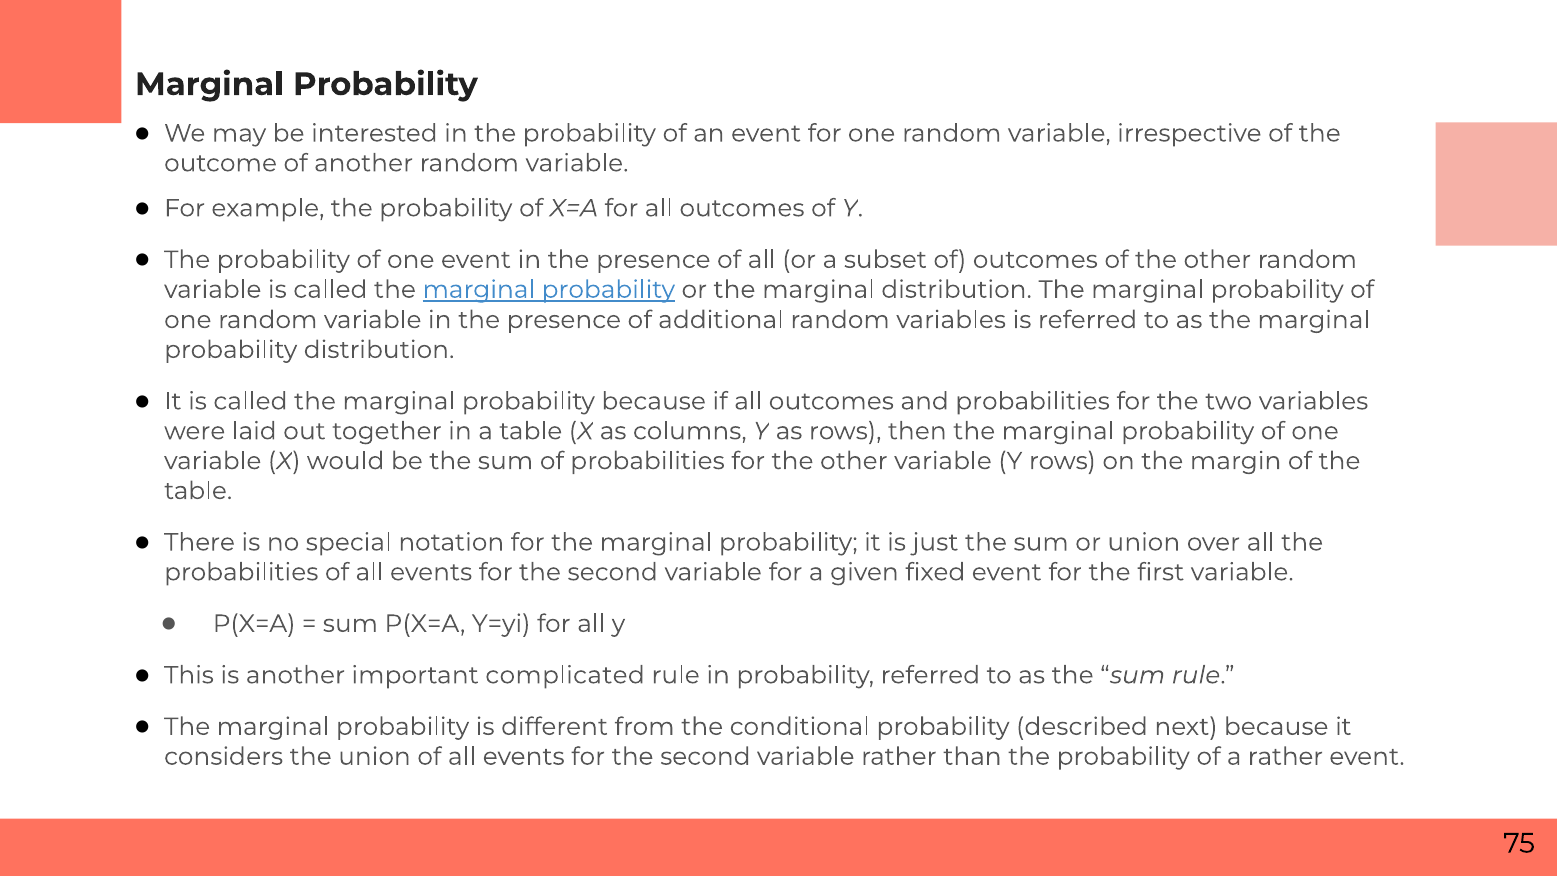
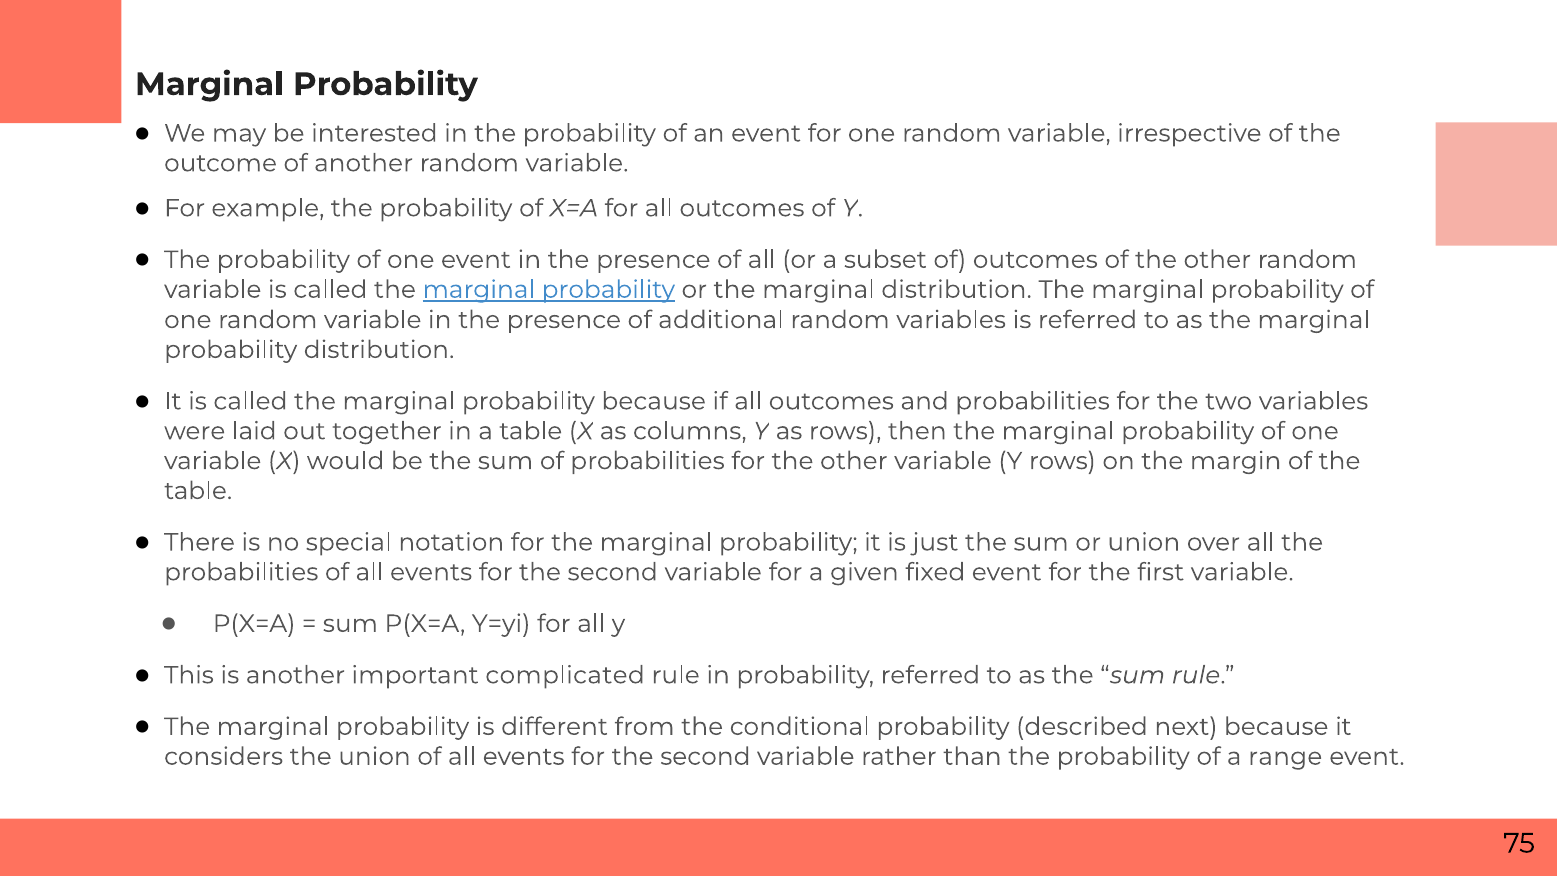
a rather: rather -> range
